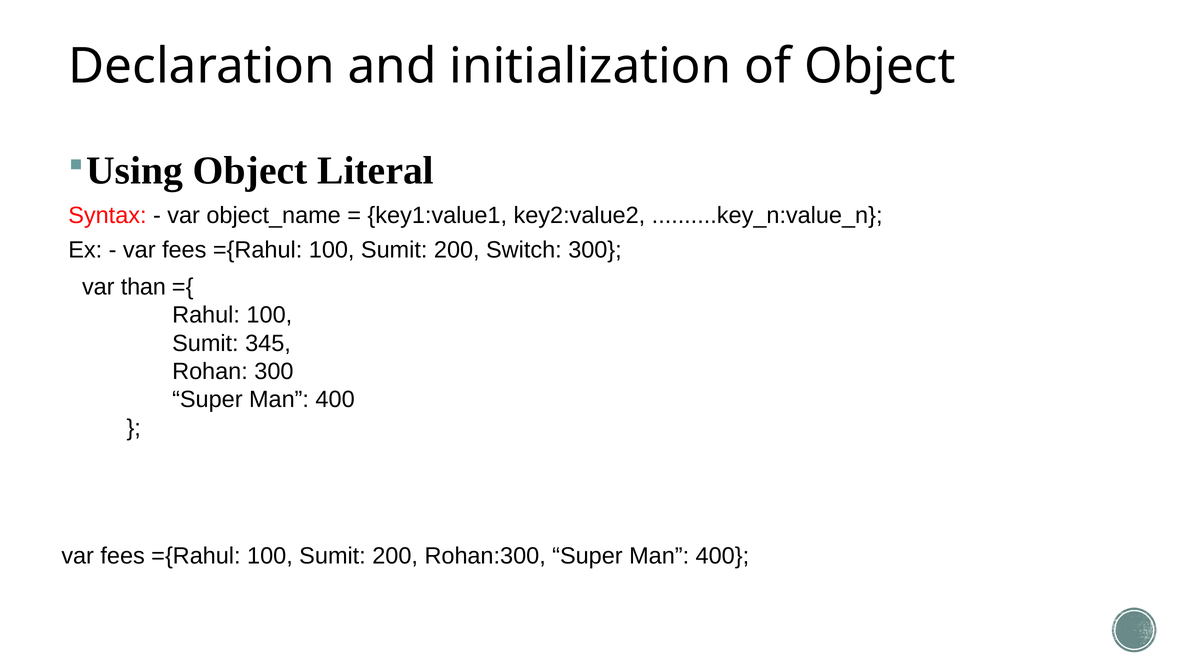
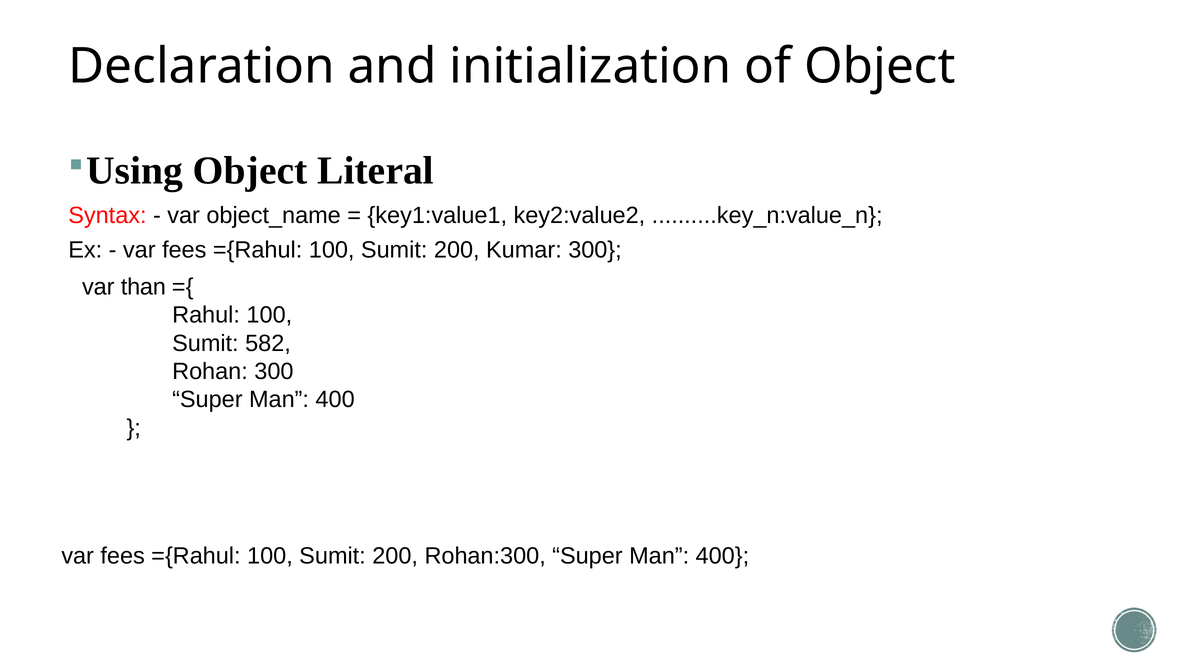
Switch: Switch -> Kumar
345: 345 -> 582
